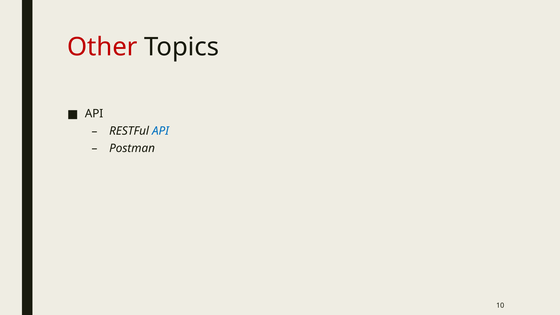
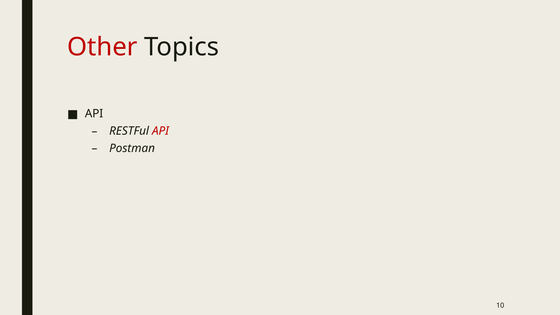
API at (161, 131) colour: blue -> red
